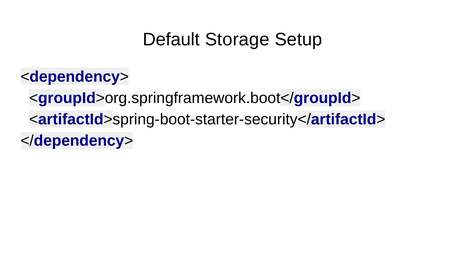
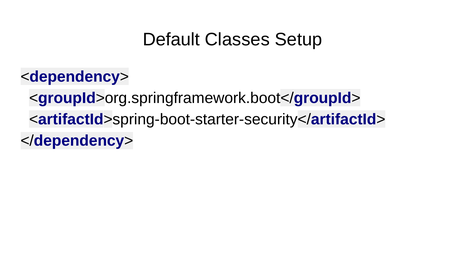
Storage: Storage -> Classes
